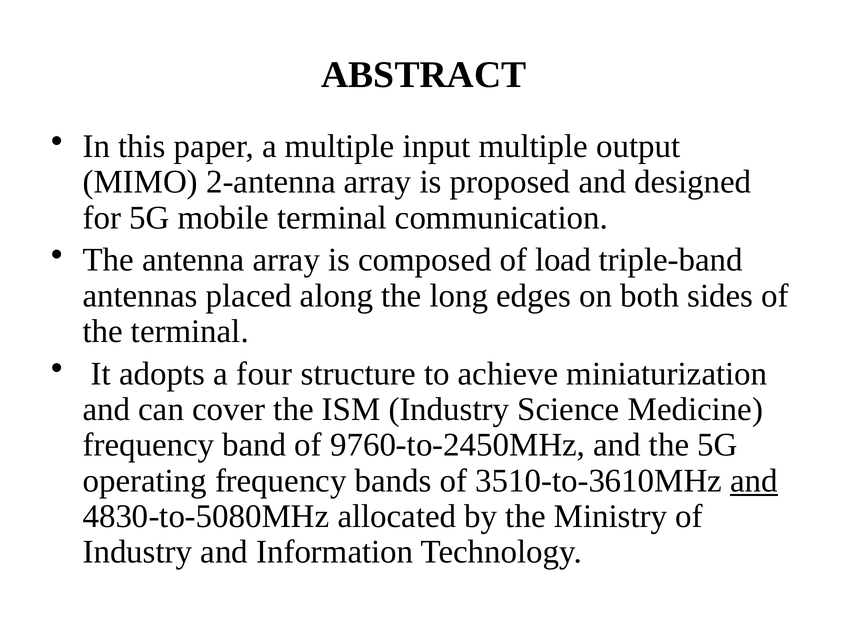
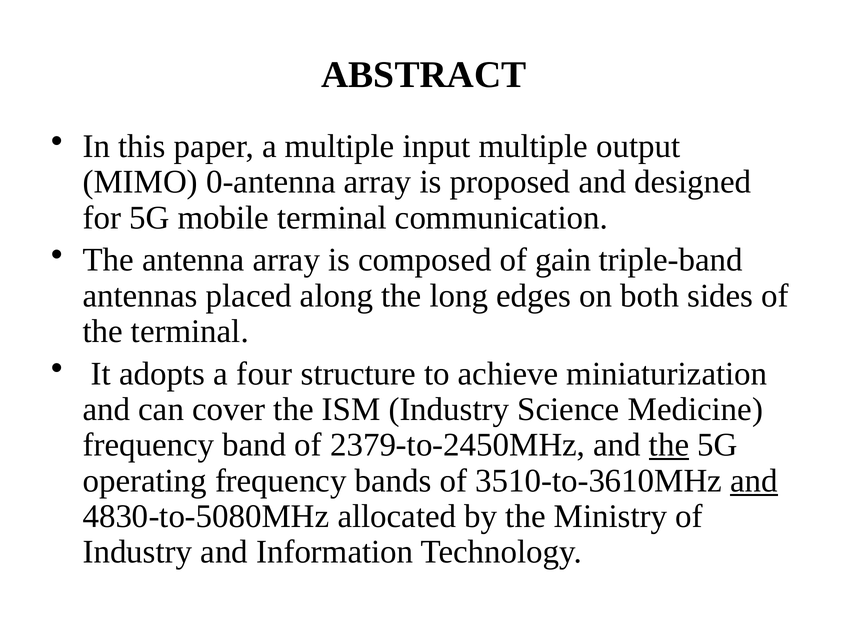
2-antenna: 2-antenna -> 0-antenna
load: load -> gain
9760-to-2450MHz: 9760-to-2450MHz -> 2379-to-2450MHz
the at (669, 445) underline: none -> present
